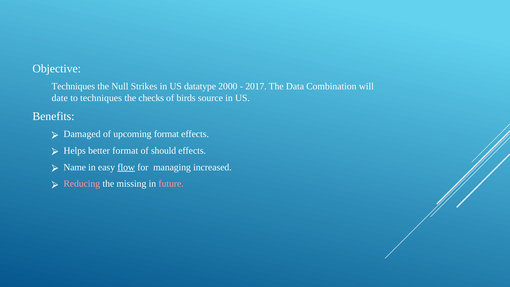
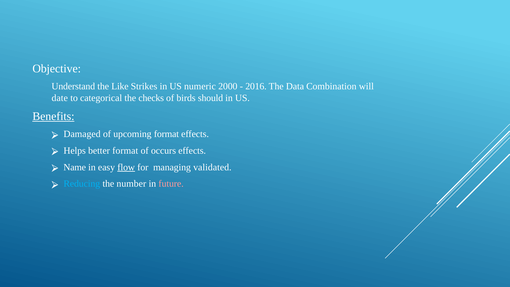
Techniques at (73, 86): Techniques -> Understand
Null: Null -> Like
datatype: datatype -> numeric
2017: 2017 -> 2016
to techniques: techniques -> categorical
source: source -> should
Benefits underline: none -> present
should: should -> occurs
increased: increased -> validated
Reducing colour: pink -> light blue
missing: missing -> number
